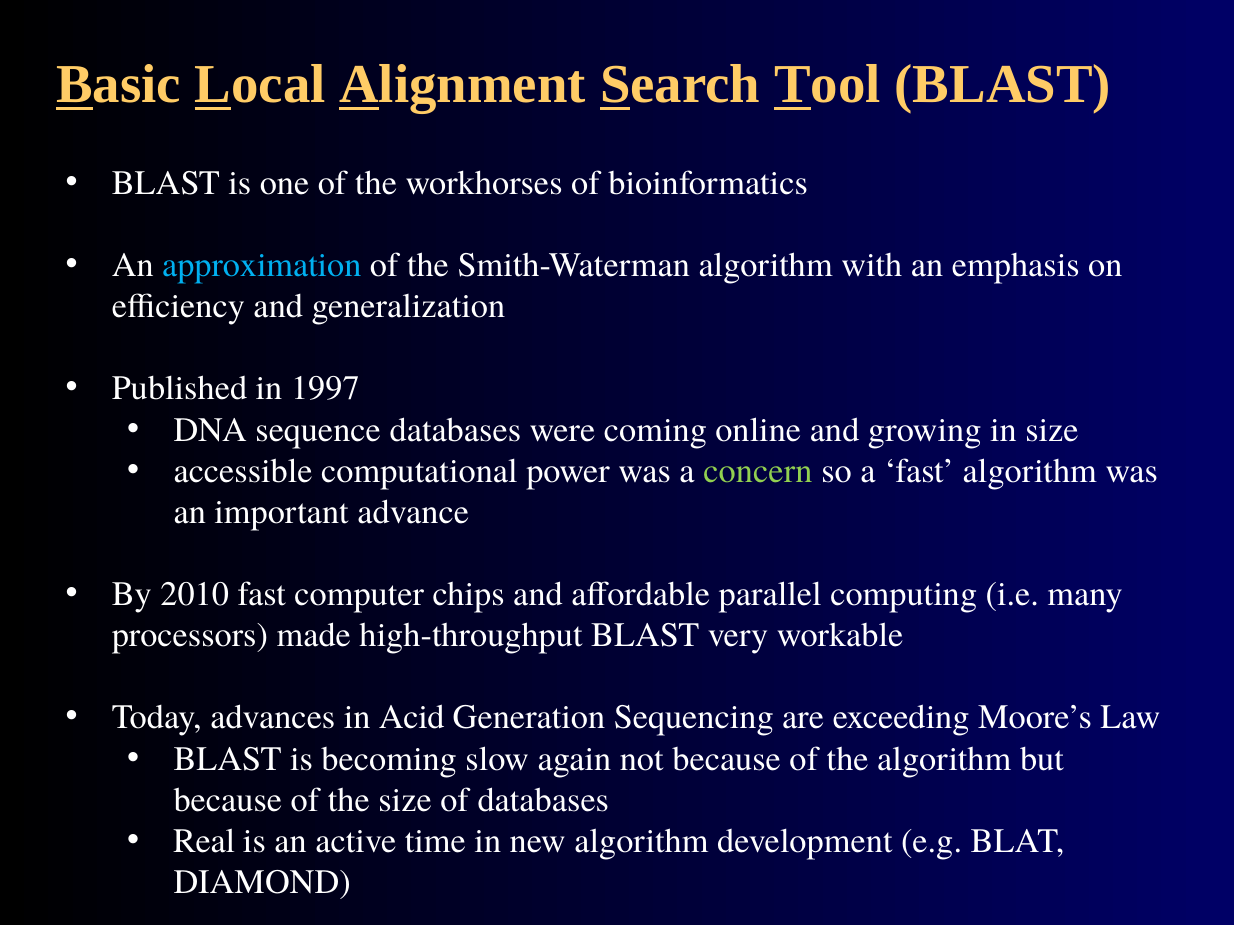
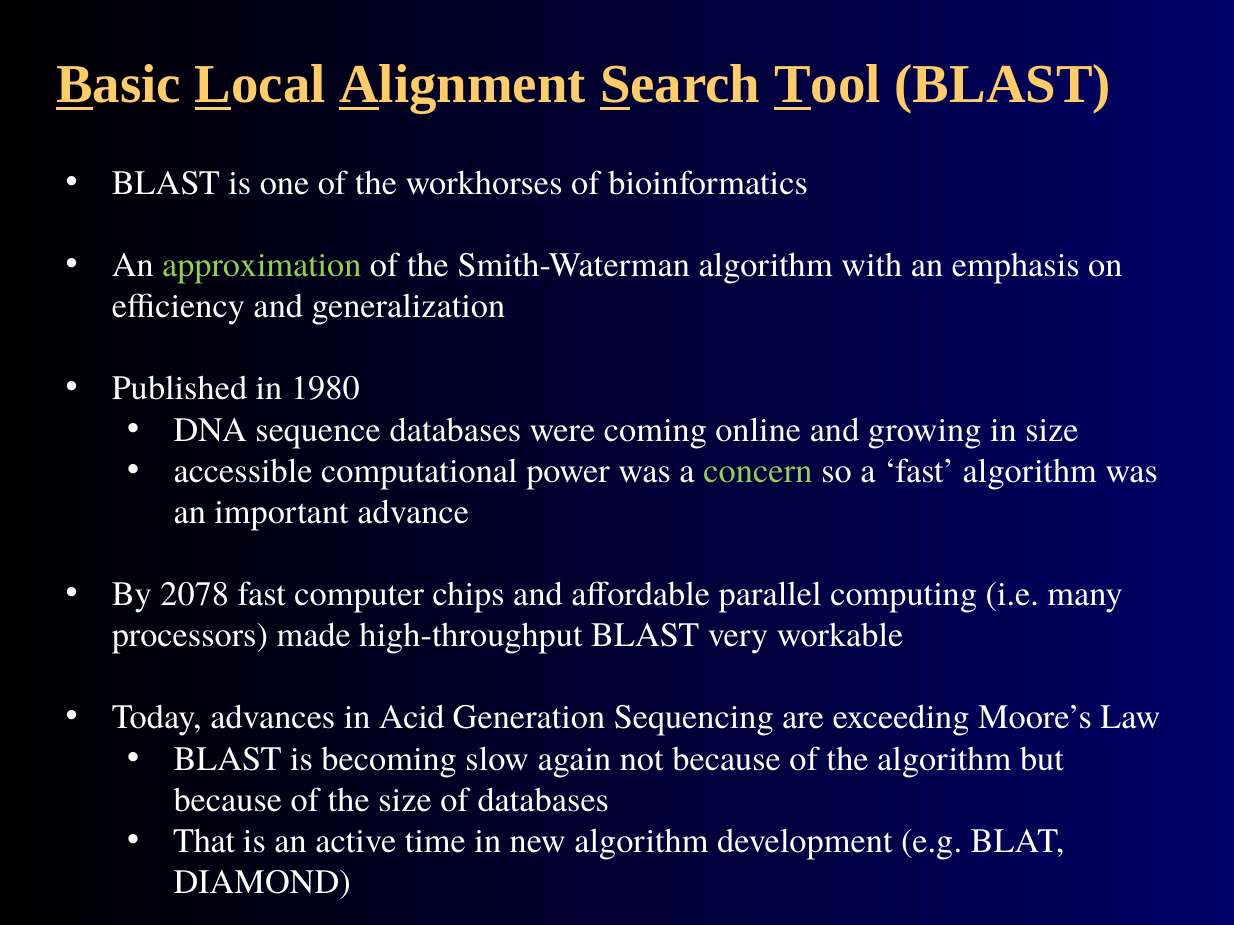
approximation colour: light blue -> light green
1997: 1997 -> 1980
2010: 2010 -> 2078
Real: Real -> That
